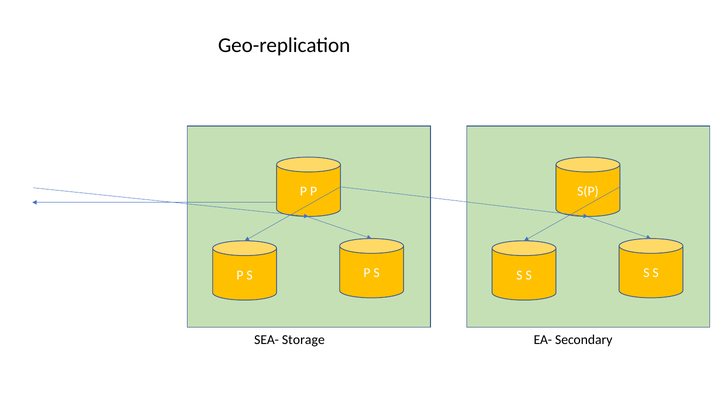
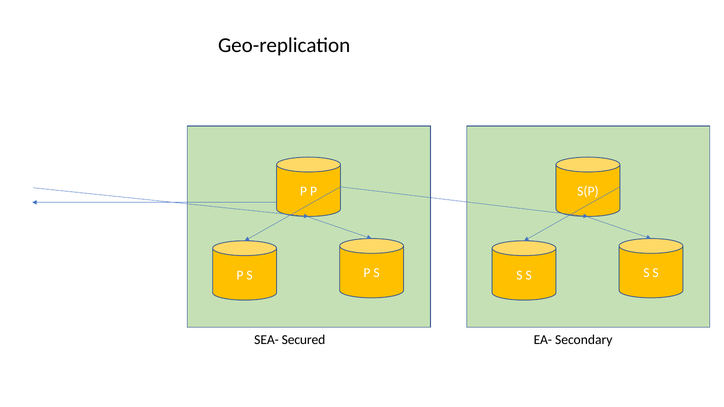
Storage: Storage -> Secured
